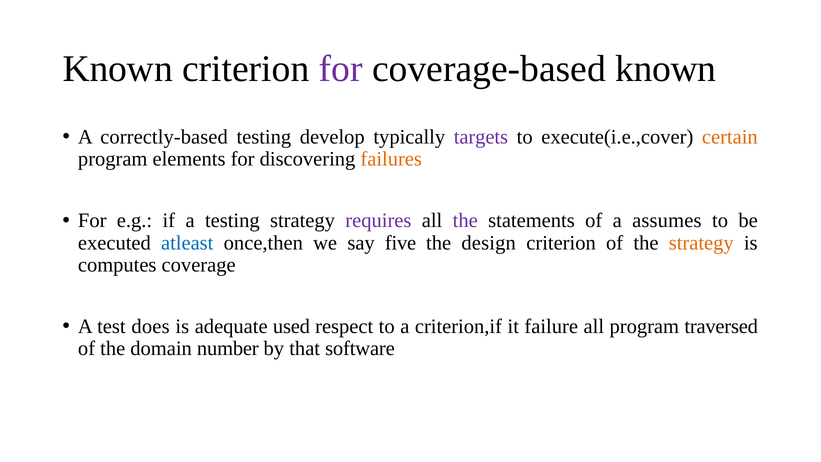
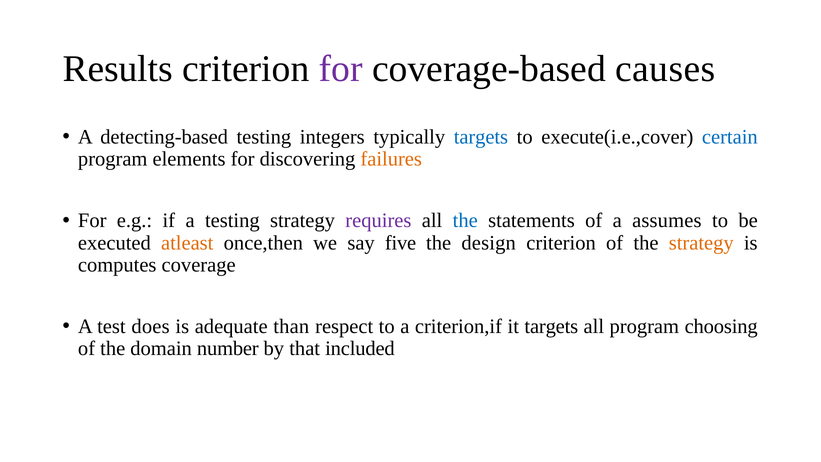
Known at (118, 69): Known -> Results
coverage-based known: known -> causes
correctly-based: correctly-based -> detecting-based
develop: develop -> integers
targets at (481, 137) colour: purple -> blue
certain colour: orange -> blue
the at (465, 221) colour: purple -> blue
atleast colour: blue -> orange
used: used -> than
it failure: failure -> targets
traversed: traversed -> choosing
software: software -> included
